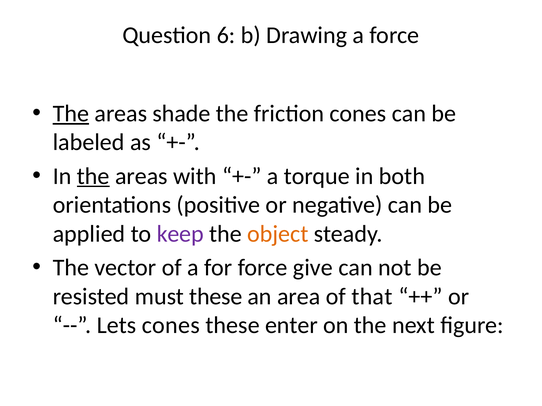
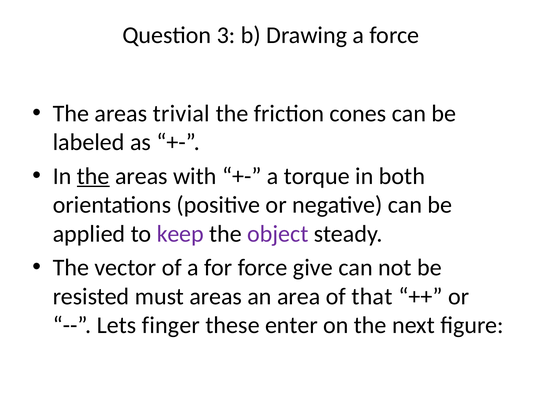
6: 6 -> 3
The at (71, 114) underline: present -> none
shade: shade -> trivial
object colour: orange -> purple
must these: these -> areas
Lets cones: cones -> finger
